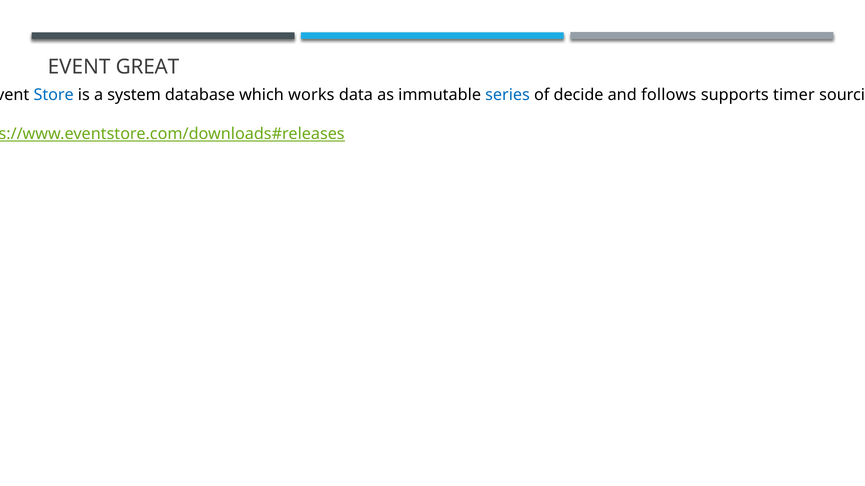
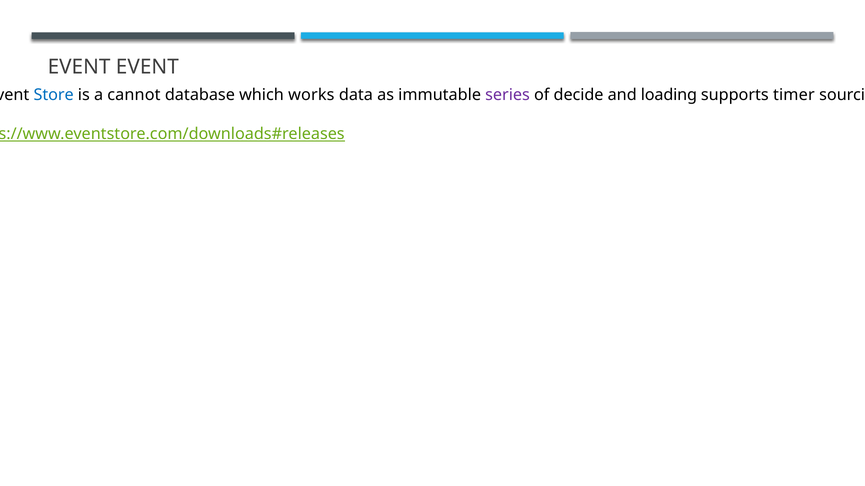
EVENT GREAT: GREAT -> EVENT
system: system -> cannot
series colour: blue -> purple
follows: follows -> loading
